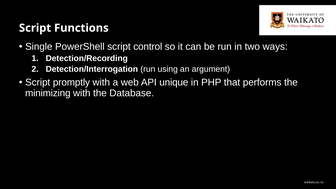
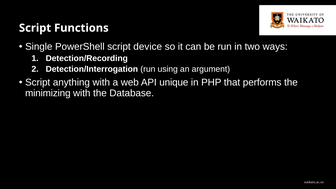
control: control -> device
promptly: promptly -> anything
